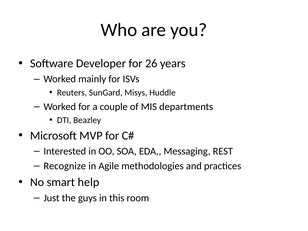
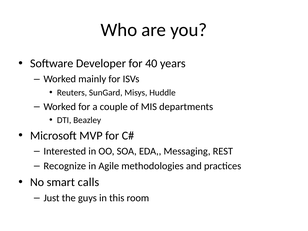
26: 26 -> 40
help: help -> calls
